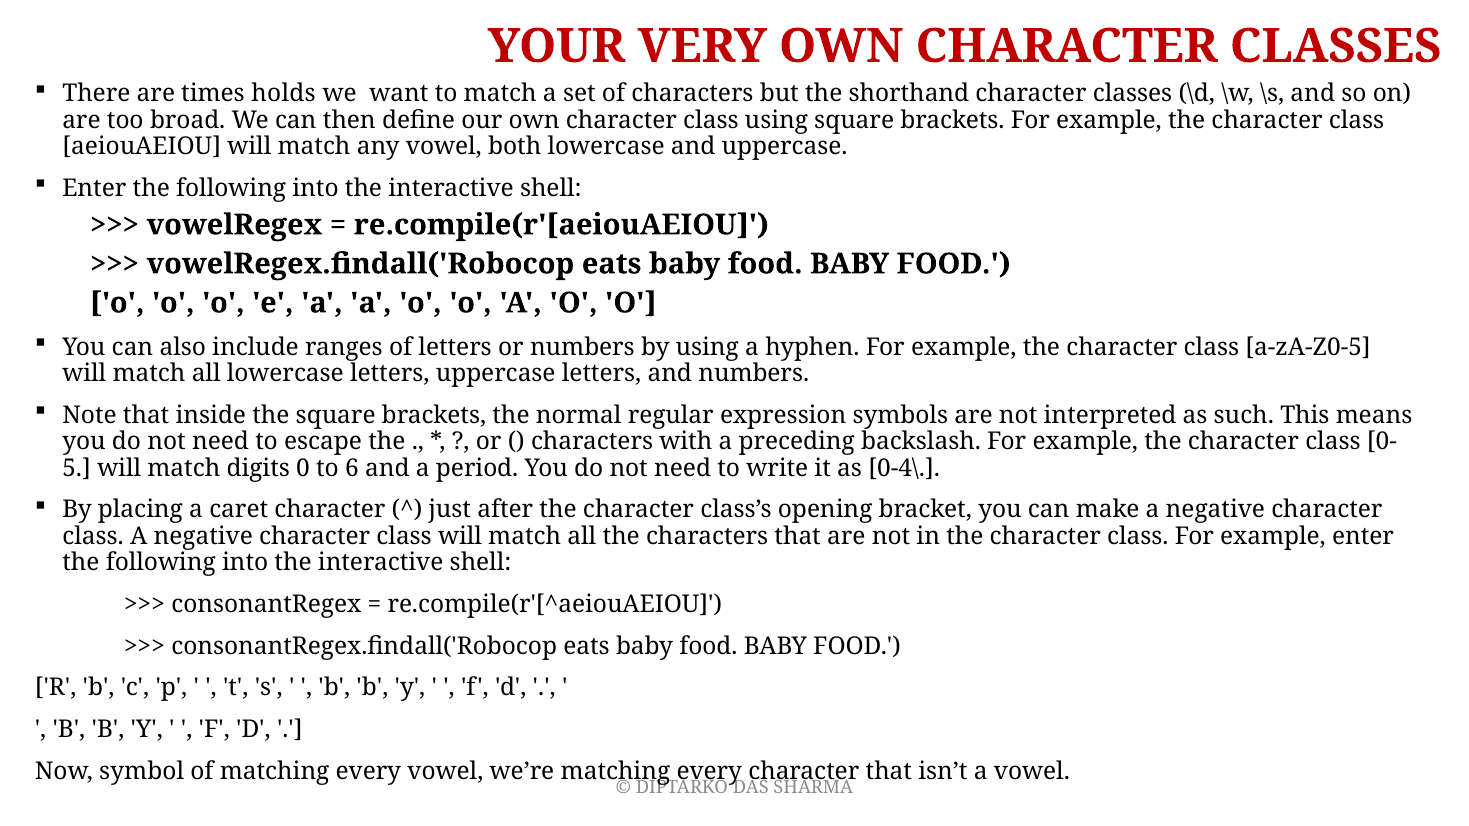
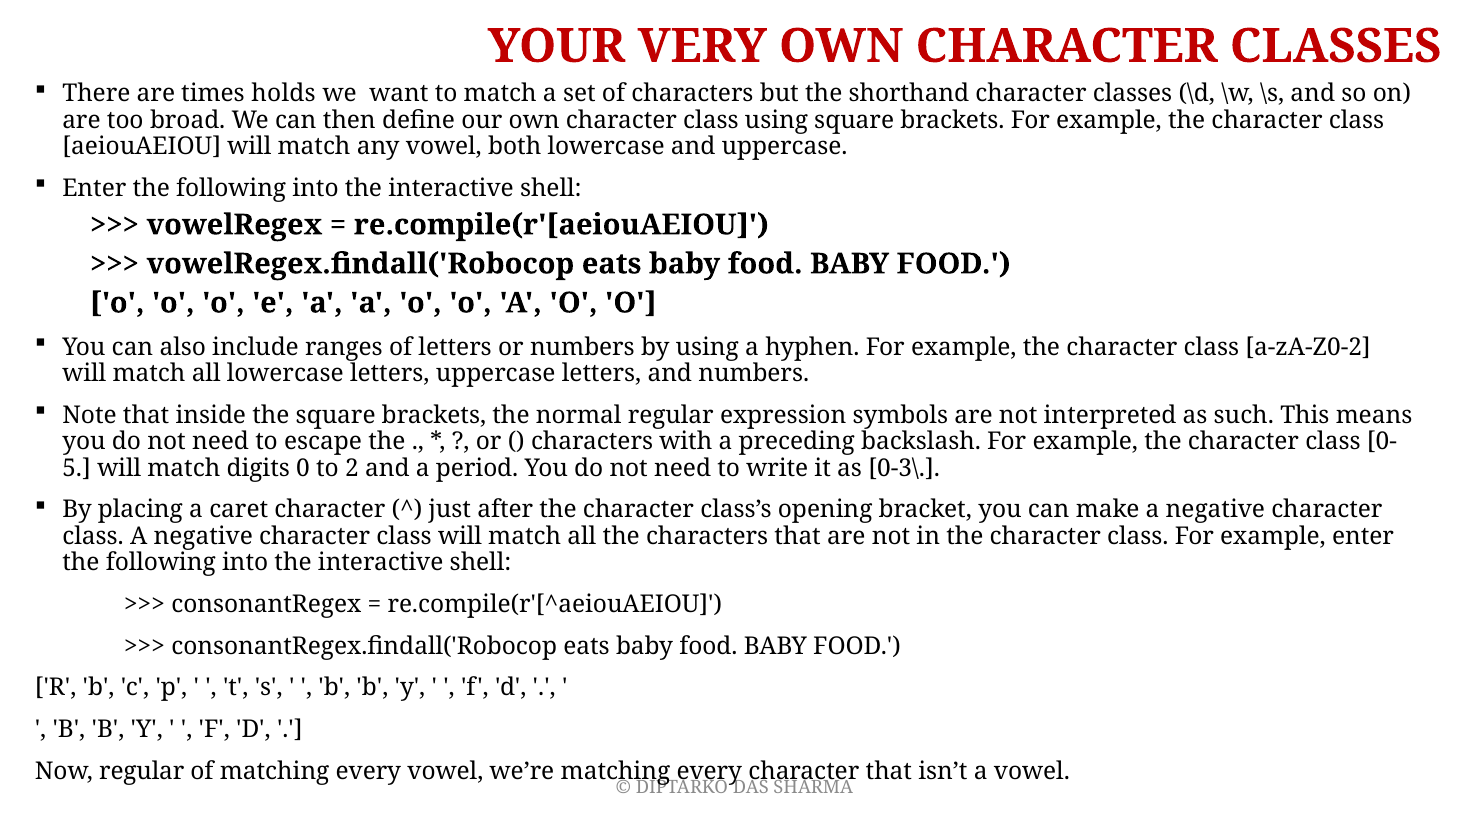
a-zA-Z0-5: a-zA-Z0-5 -> a-zA-Z0-2
6: 6 -> 2
0-4\: 0-4\ -> 0-3\
Now symbol: symbol -> regular
